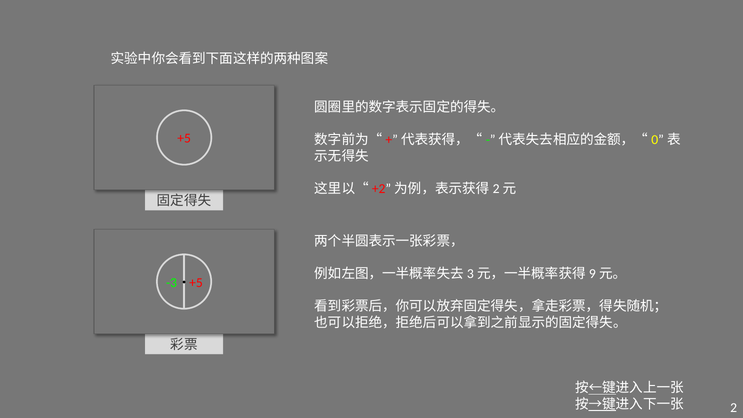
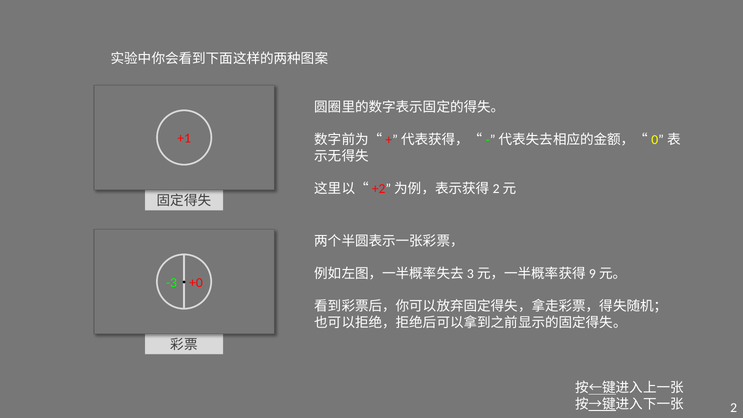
+5 at (184, 138): +5 -> +1
-3 +5: +5 -> +0
